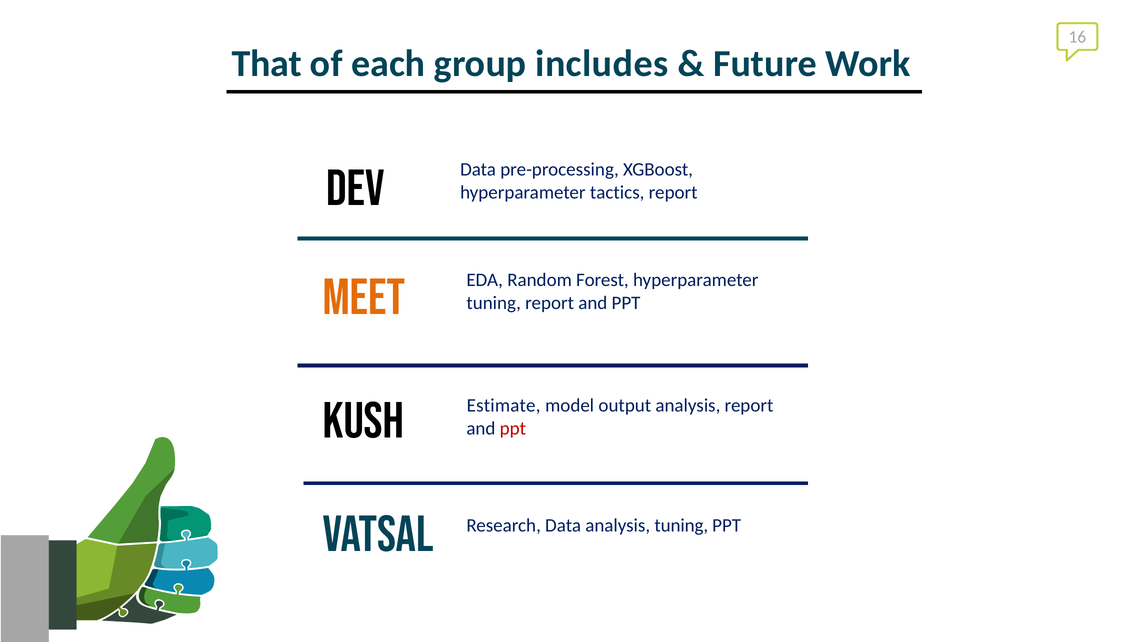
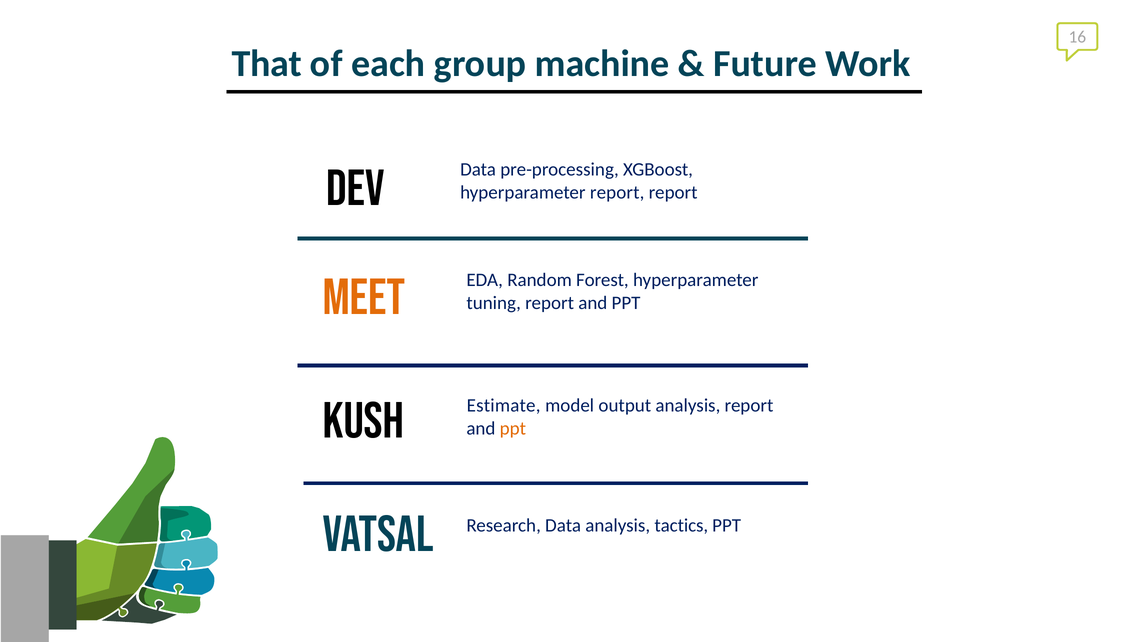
includes: includes -> machine
hyperparameter tactics: tactics -> report
ppt at (513, 429) colour: red -> orange
analysis tuning: tuning -> tactics
